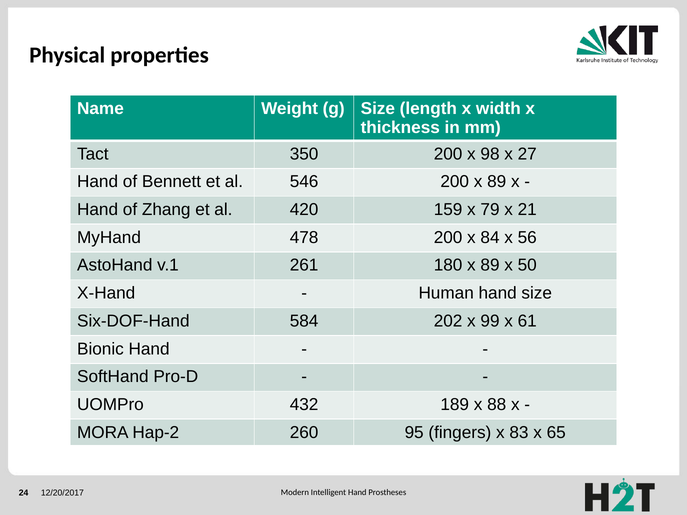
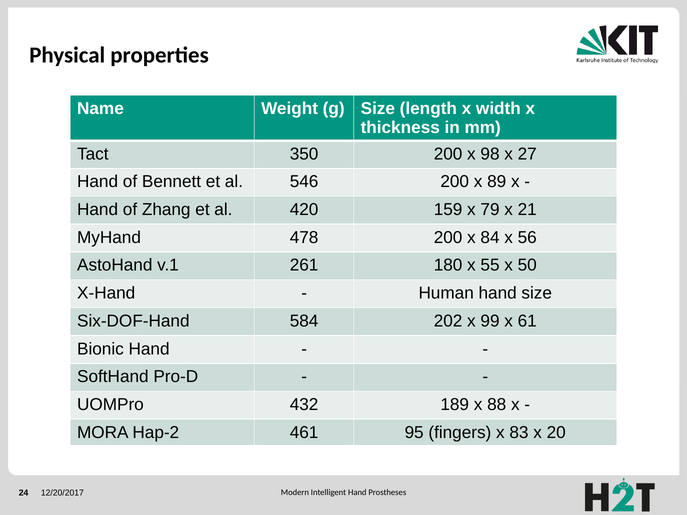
180 x 89: 89 -> 55
260: 260 -> 461
65: 65 -> 20
